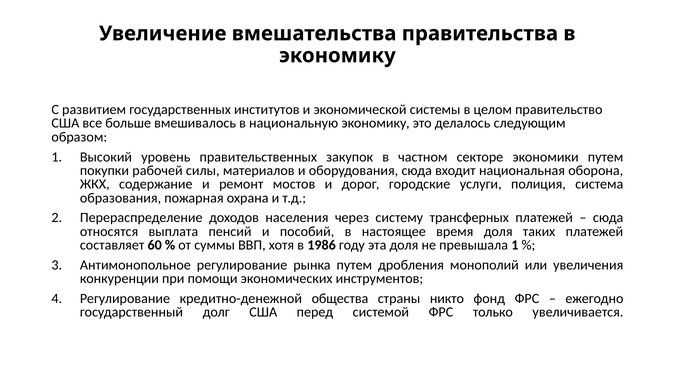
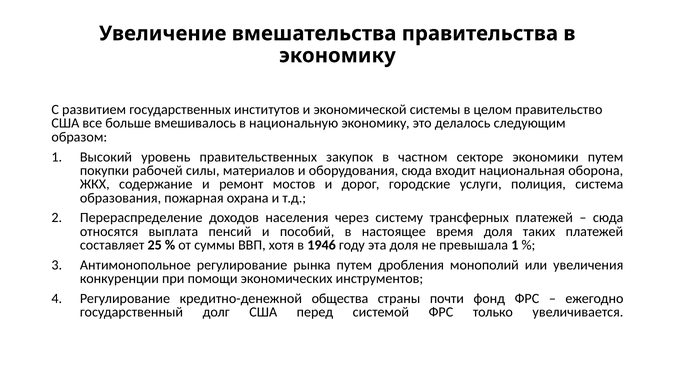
60: 60 -> 25
1986: 1986 -> 1946
никто: никто -> почти
